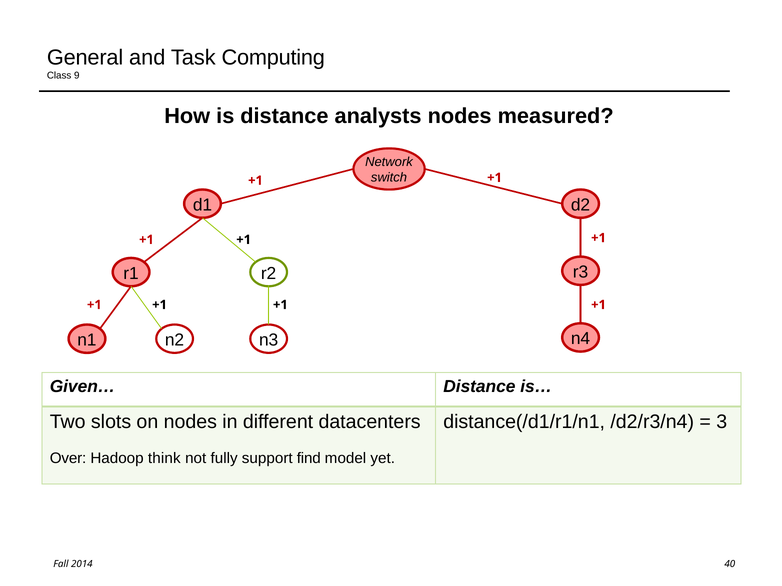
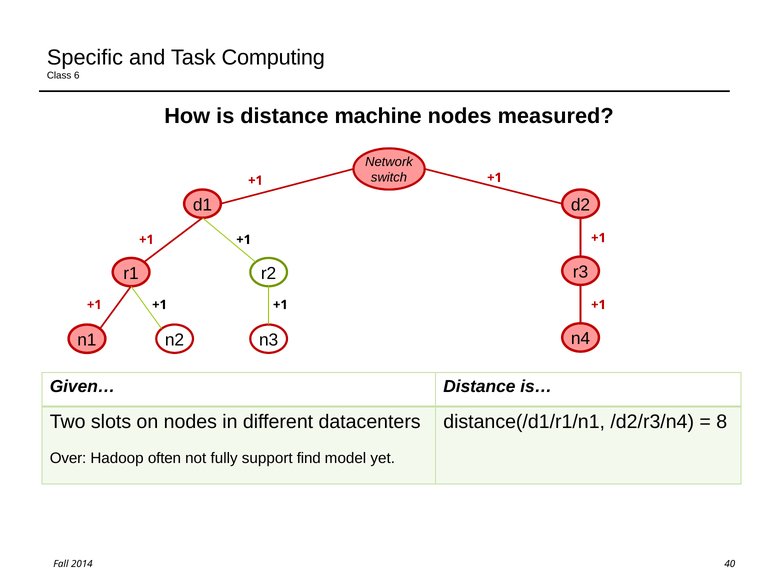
General: General -> Specific
9: 9 -> 6
analysts: analysts -> machine
3: 3 -> 8
think: think -> often
